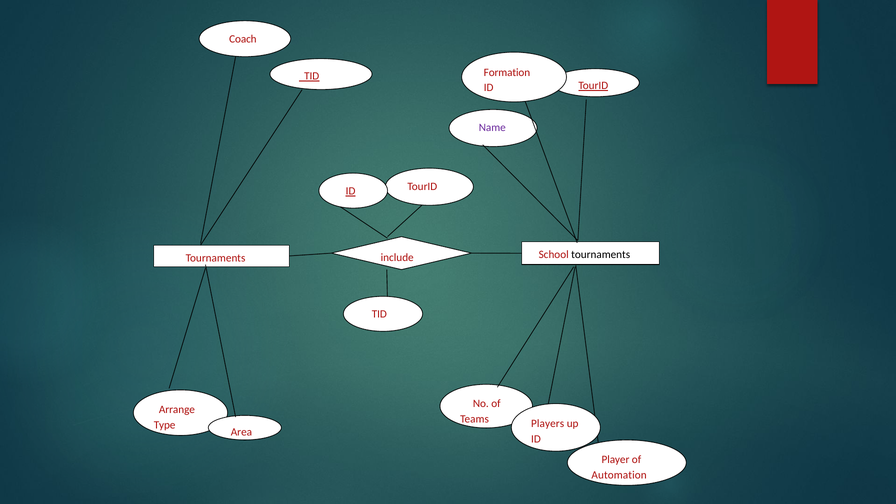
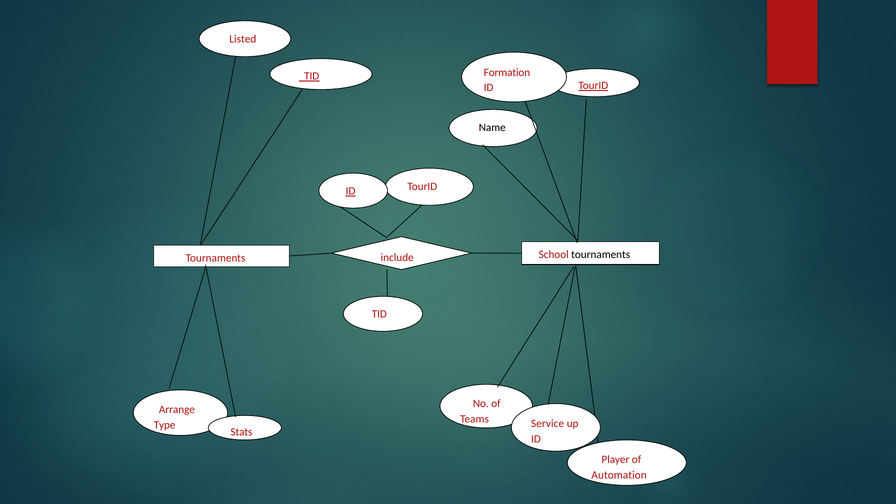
Coach: Coach -> Listed
Name colour: purple -> black
Players: Players -> Service
Area: Area -> Stats
